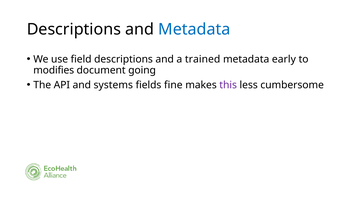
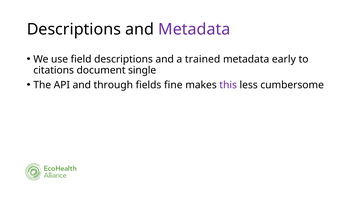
Metadata at (194, 29) colour: blue -> purple
modifies: modifies -> citations
going: going -> single
systems: systems -> through
